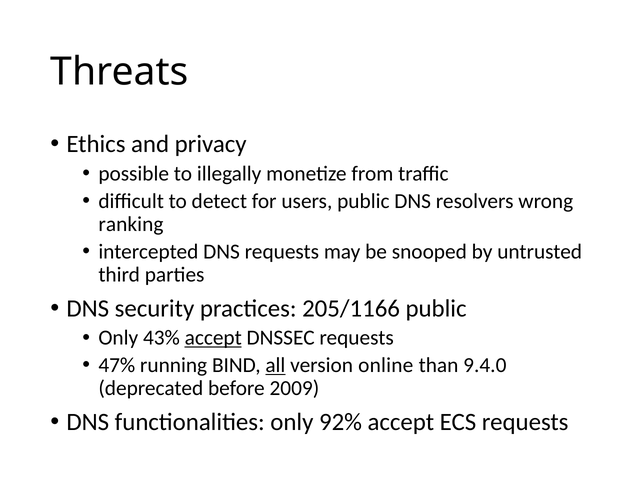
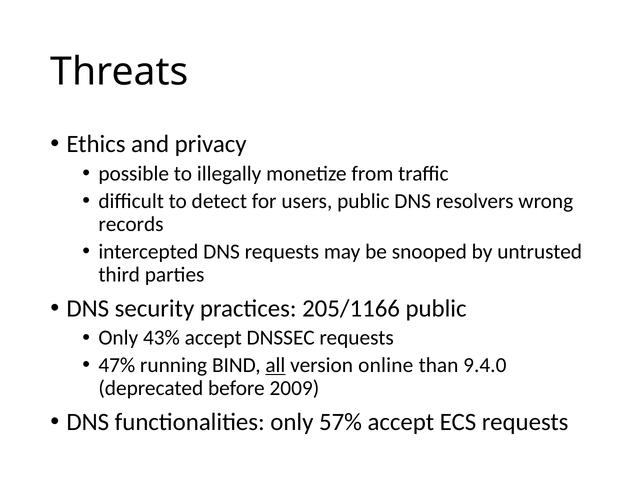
ranking: ranking -> records
accept at (213, 338) underline: present -> none
92%: 92% -> 57%
